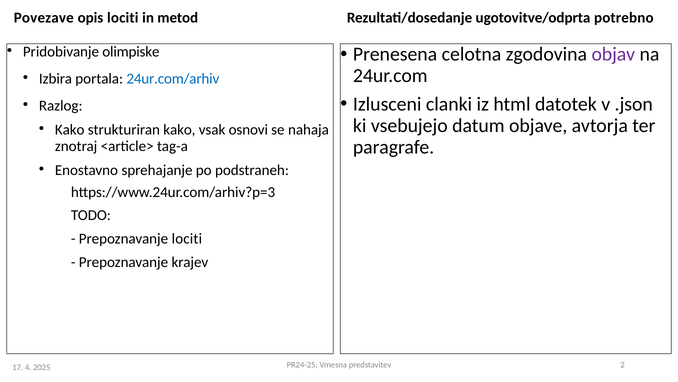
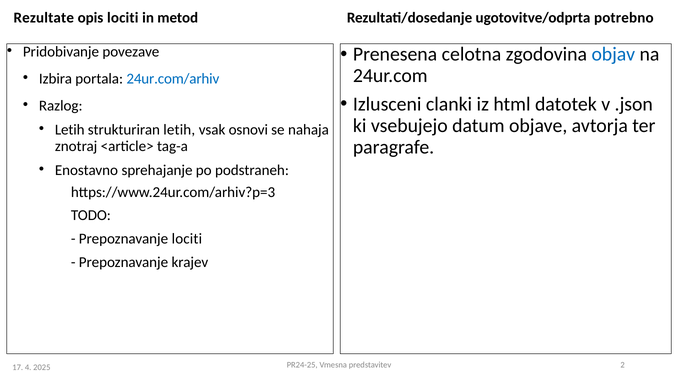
Povezave: Povezave -> Rezultate
objav colour: purple -> blue
olimpiske: olimpiske -> povezave
Kako at (70, 130): Kako -> Letih
strukturiran kako: kako -> letih
